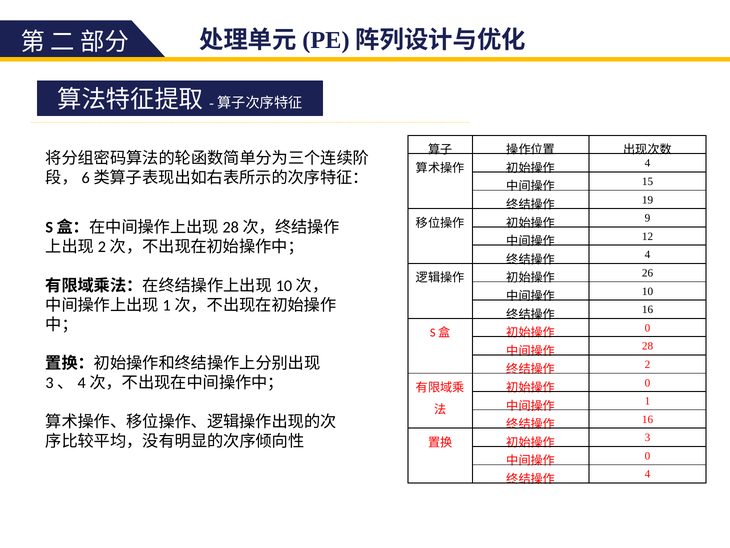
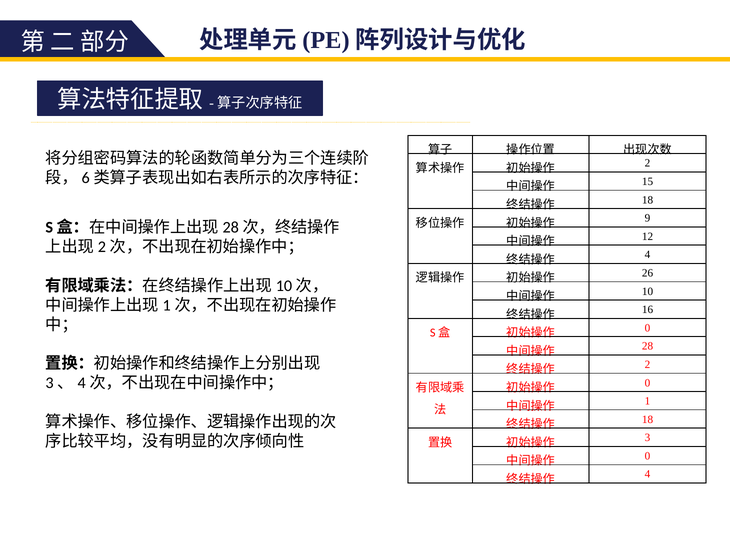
4 at (648, 163): 4 -> 2
19 at (648, 200): 19 -> 18
16 at (648, 419): 16 -> 18
